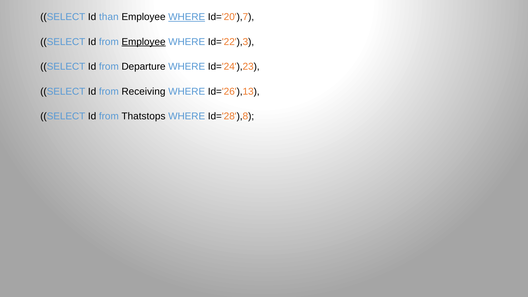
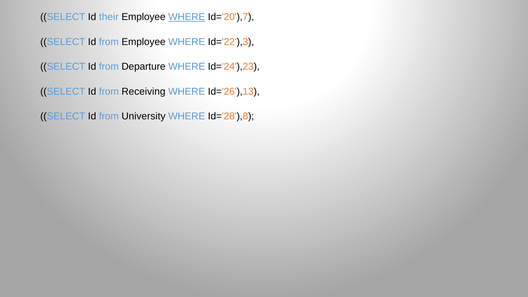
than: than -> their
Employee at (144, 42) underline: present -> none
Thatstops: Thatstops -> University
